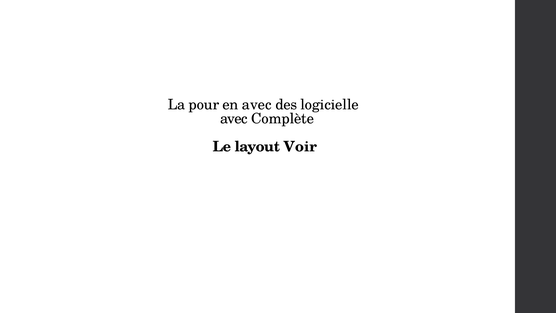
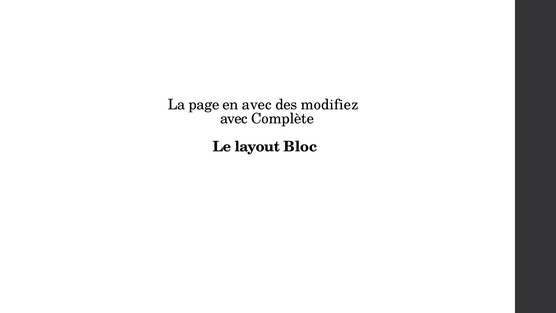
pour: pour -> page
logicielle: logicielle -> modifiez
Voir: Voir -> Bloc
